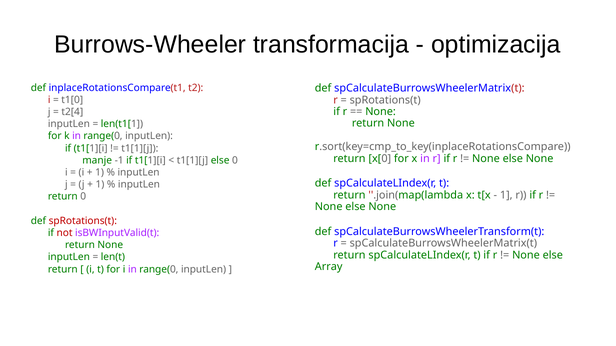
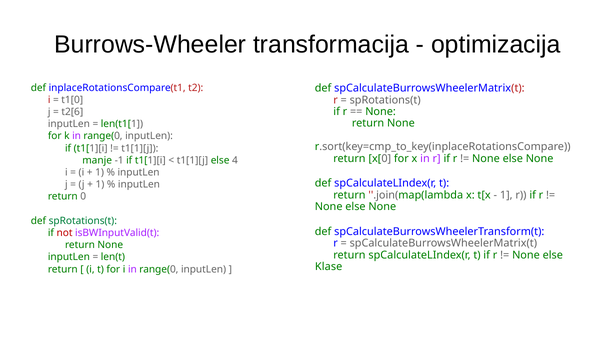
t2[4: t2[4 -> t2[6
else 0: 0 -> 4
spRotations(t at (83, 221) colour: red -> green
Array: Array -> Klase
